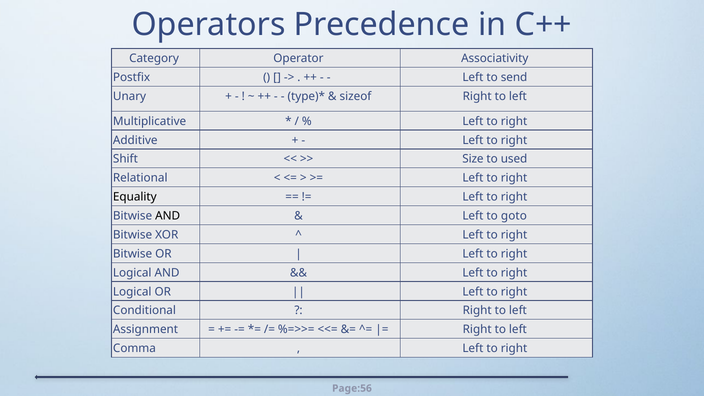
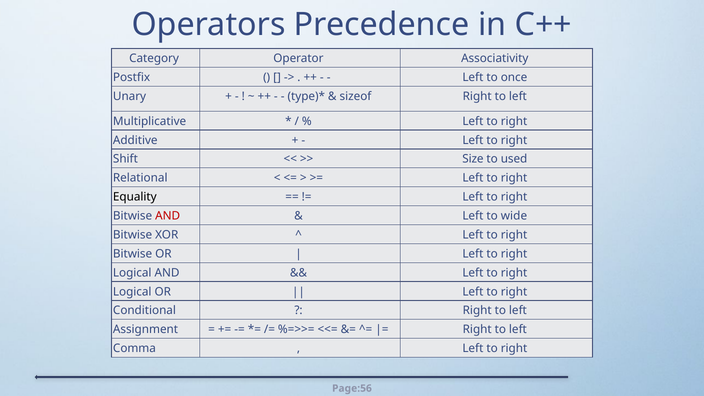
send: send -> once
AND at (168, 216) colour: black -> red
goto: goto -> wide
